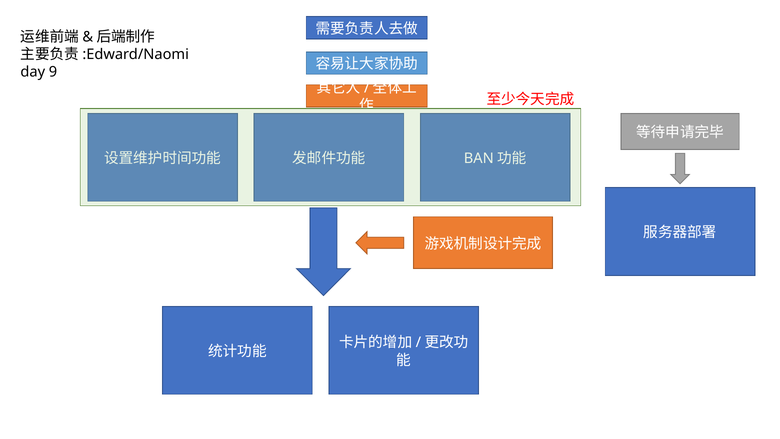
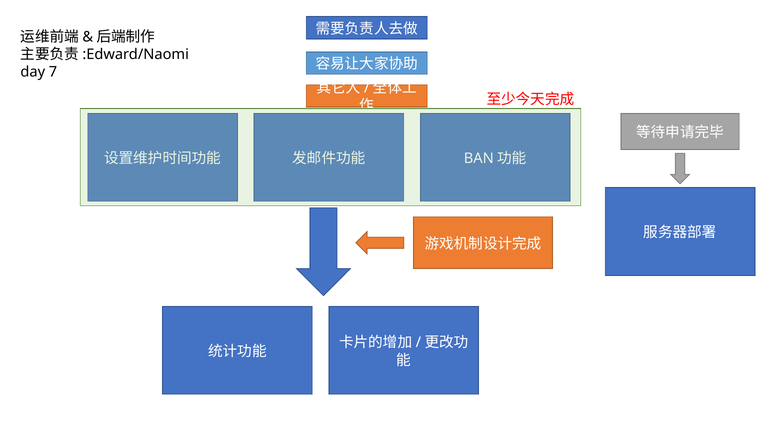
9: 9 -> 7
